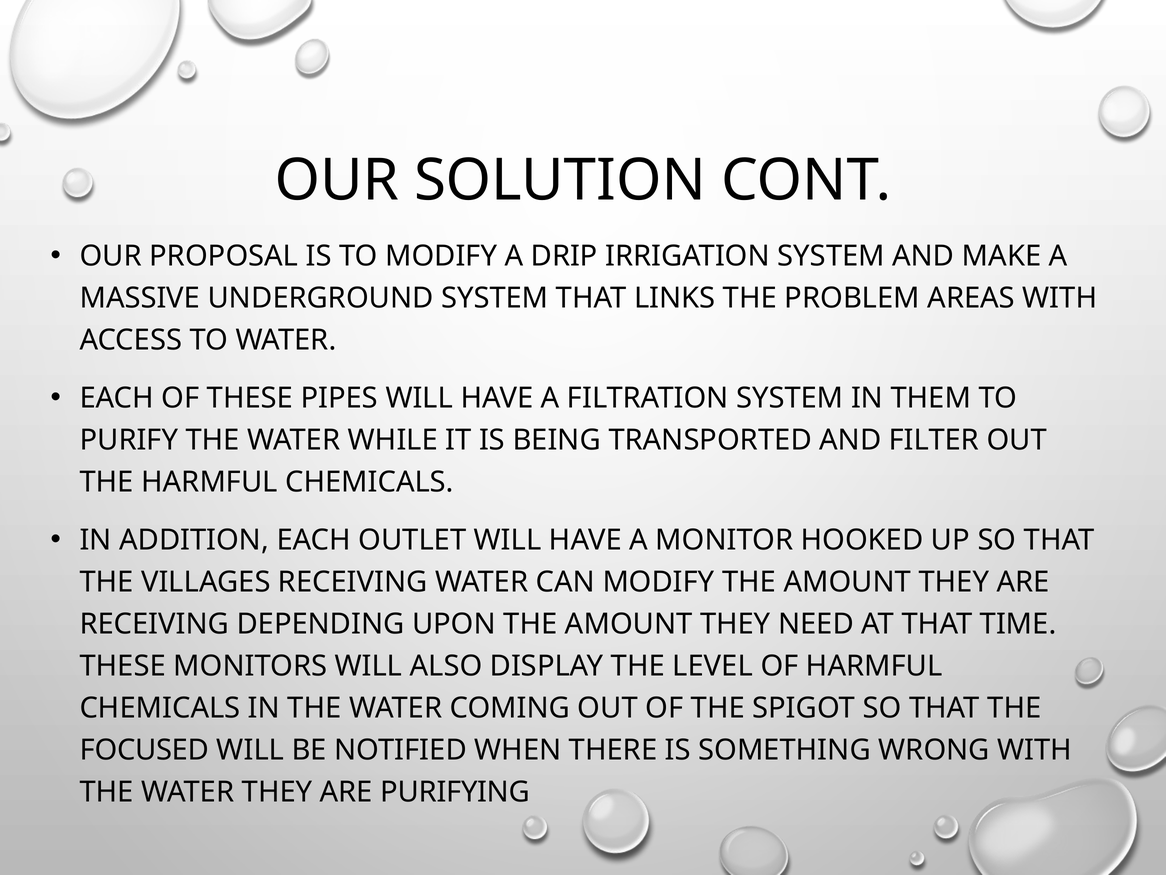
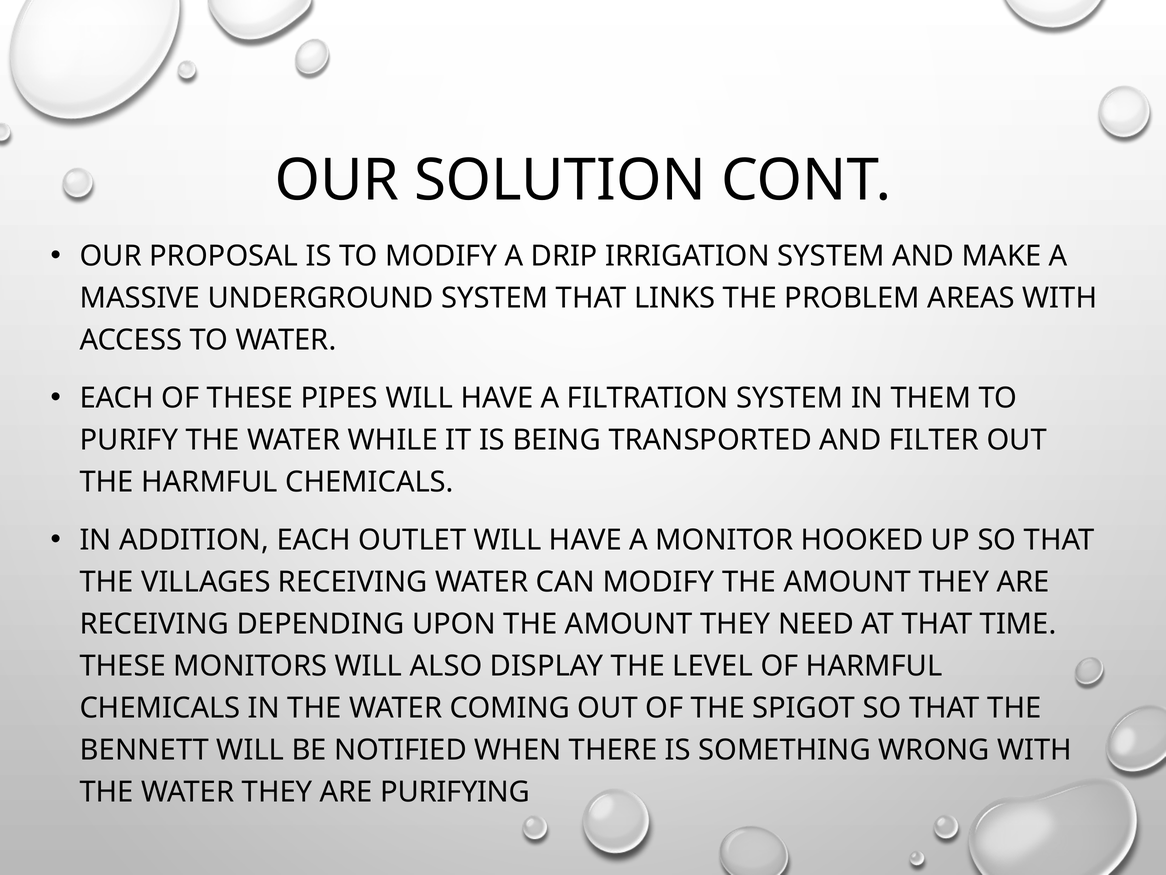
FOCUSED: FOCUSED -> BENNETT
